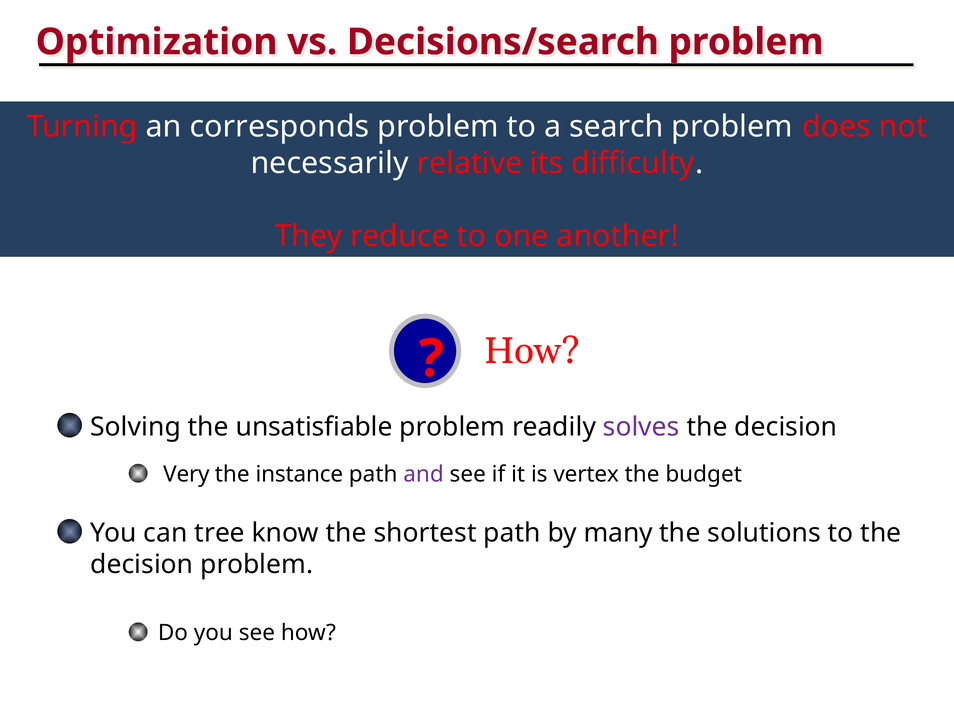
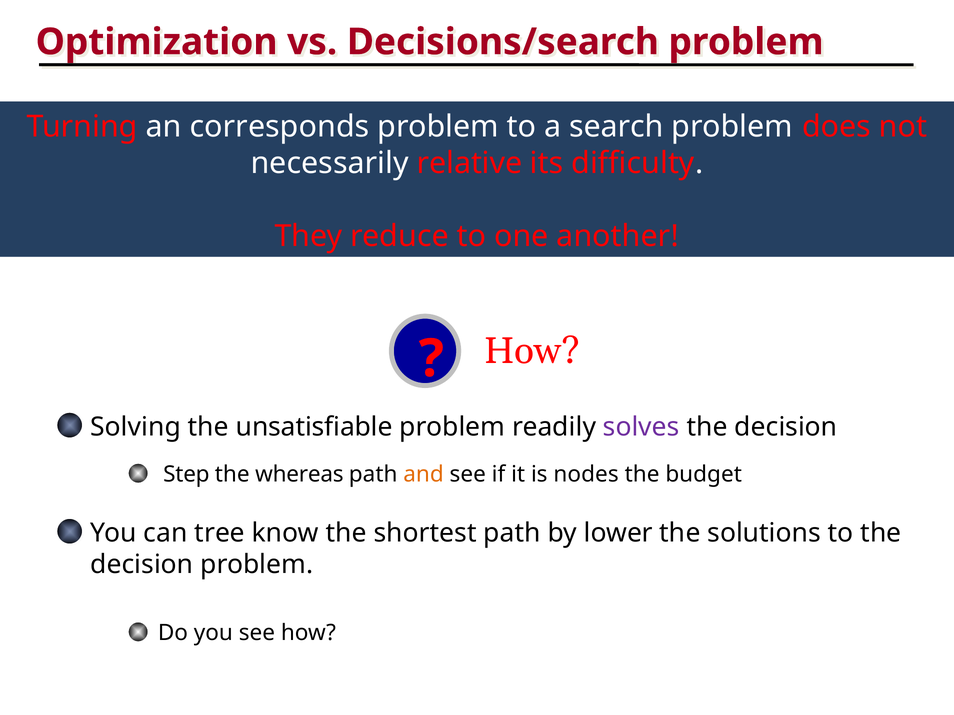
Very: Very -> Step
instance: instance -> whereas
and colour: purple -> orange
vertex: vertex -> nodes
many: many -> lower
